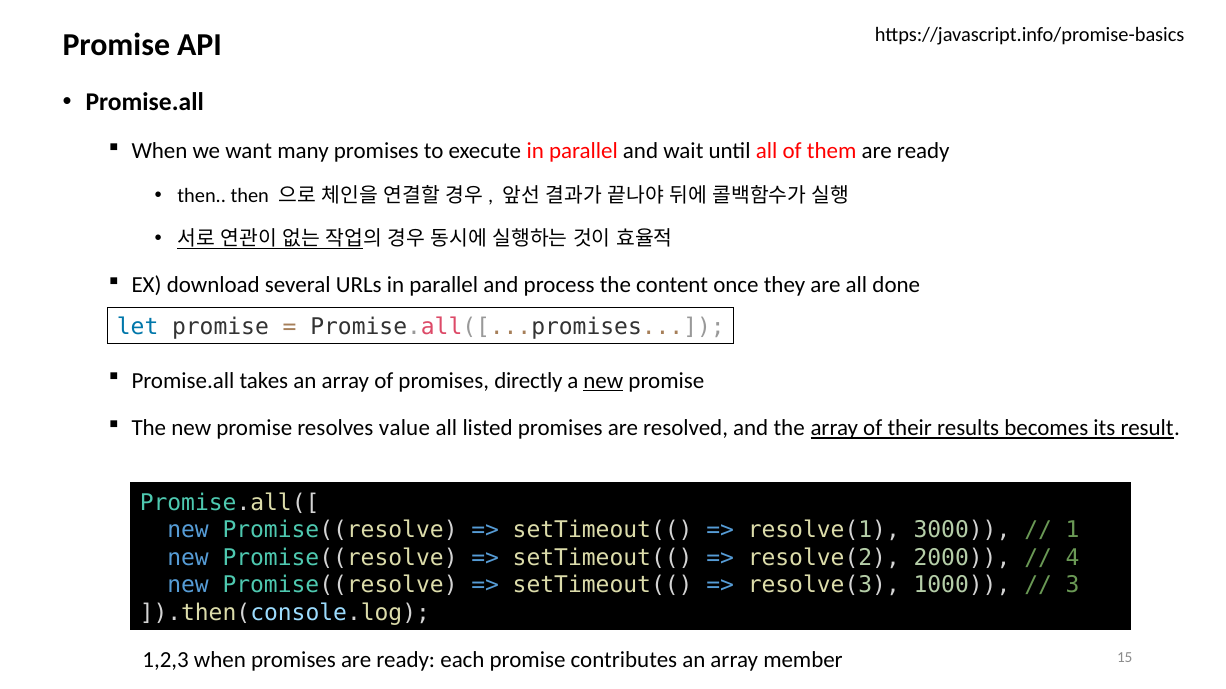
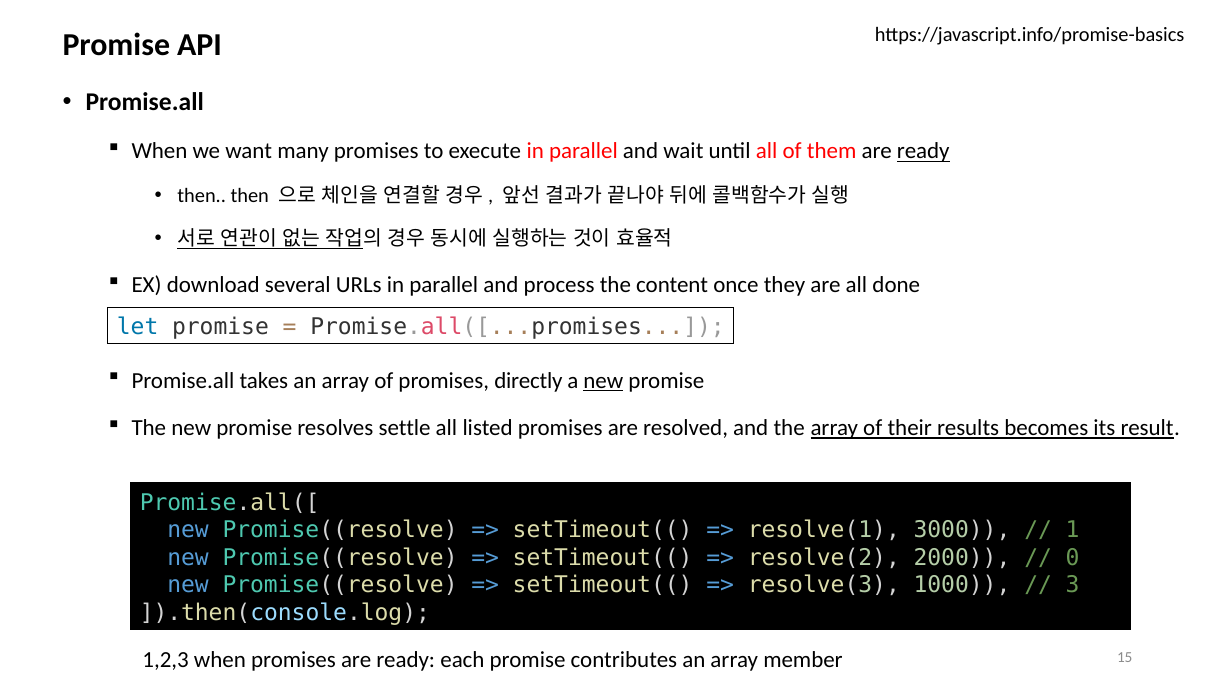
ready at (923, 152) underline: none -> present
value: value -> settle
4: 4 -> 0
